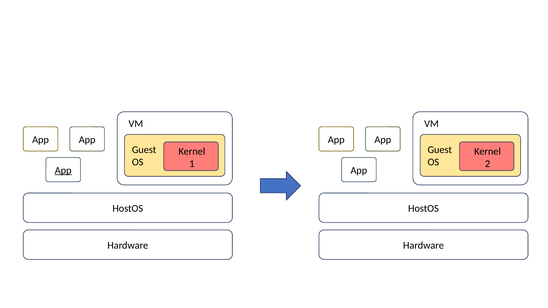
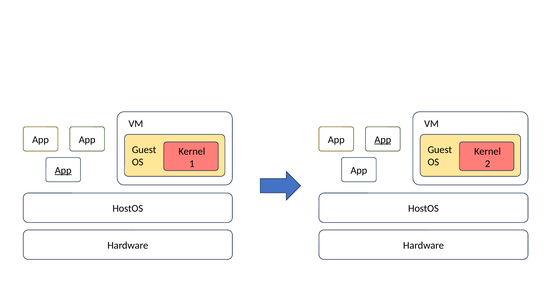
App at (383, 140) underline: none -> present
